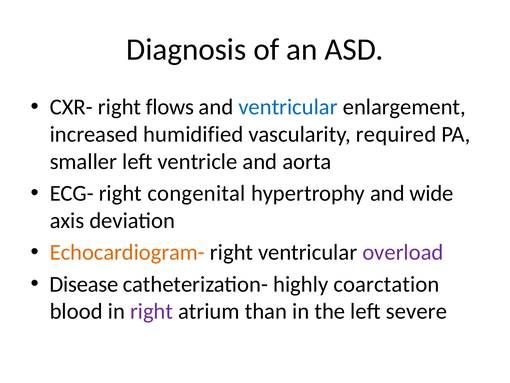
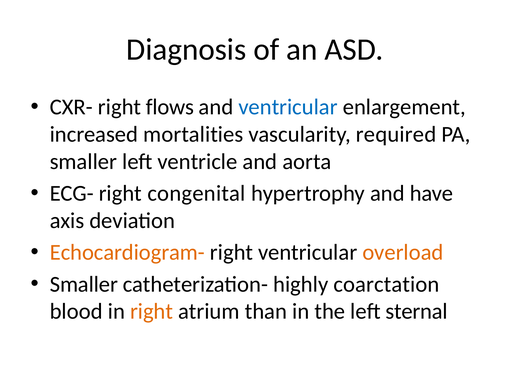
humidified: humidified -> mortalities
wide: wide -> have
overload colour: purple -> orange
Disease at (84, 284): Disease -> Smaller
right at (152, 311) colour: purple -> orange
severe: severe -> sternal
